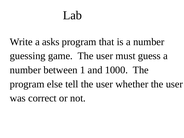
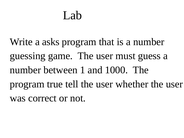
else: else -> true
